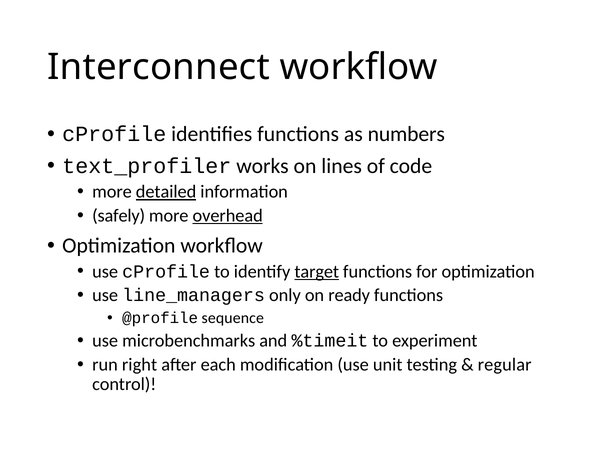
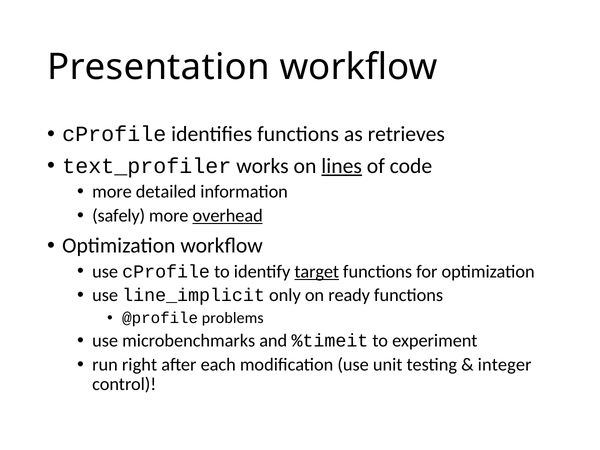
Interconnect: Interconnect -> Presentation
numbers: numbers -> retrieves
lines underline: none -> present
detailed underline: present -> none
line_managers: line_managers -> line_implicit
sequence: sequence -> problems
regular: regular -> integer
